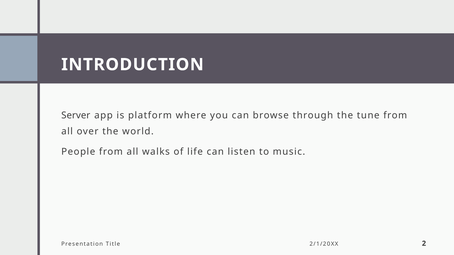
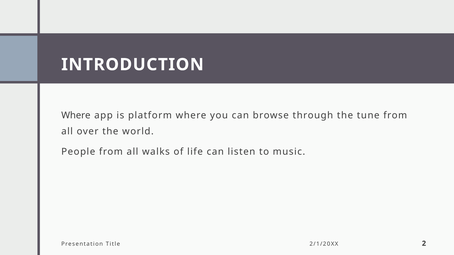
Server at (76, 116): Server -> Where
